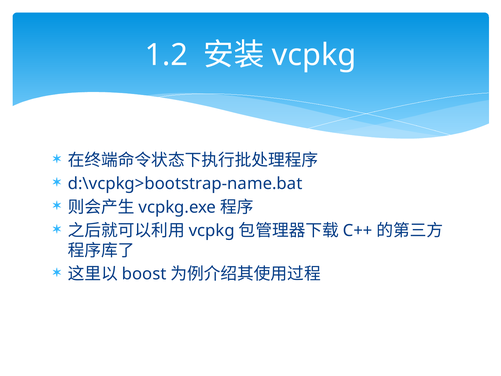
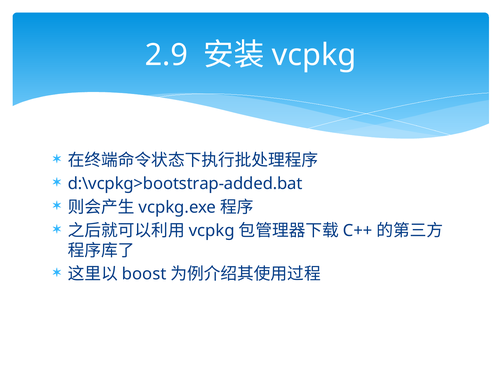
1.2: 1.2 -> 2.9
d:\vcpkg>bootstrap-name.bat: d:\vcpkg>bootstrap-name.bat -> d:\vcpkg>bootstrap-added.bat
